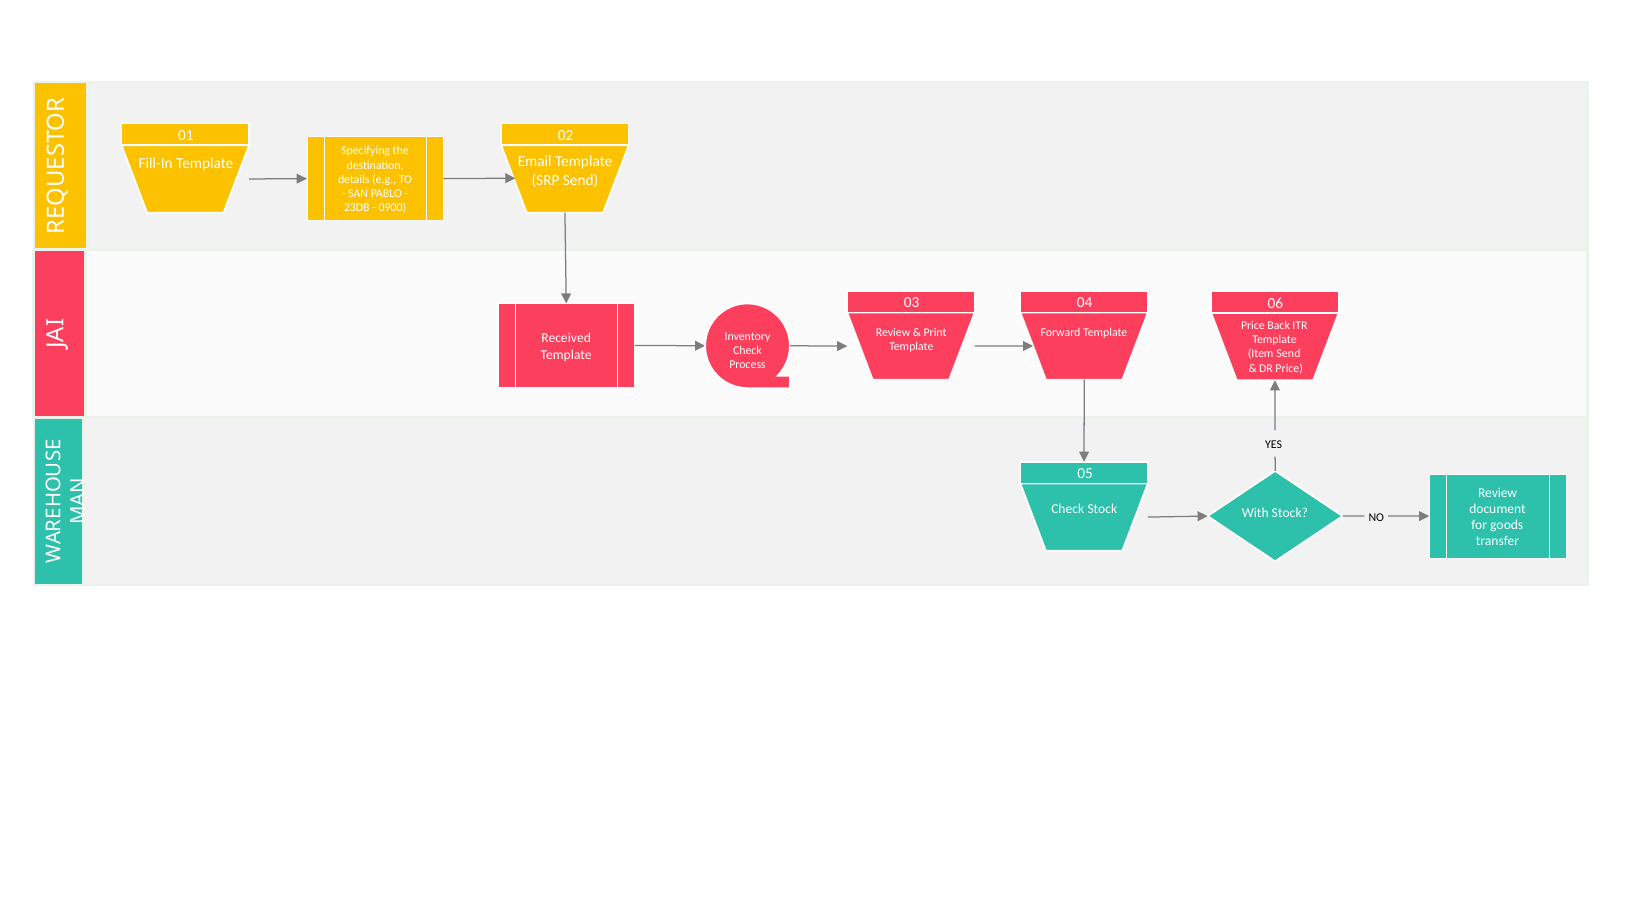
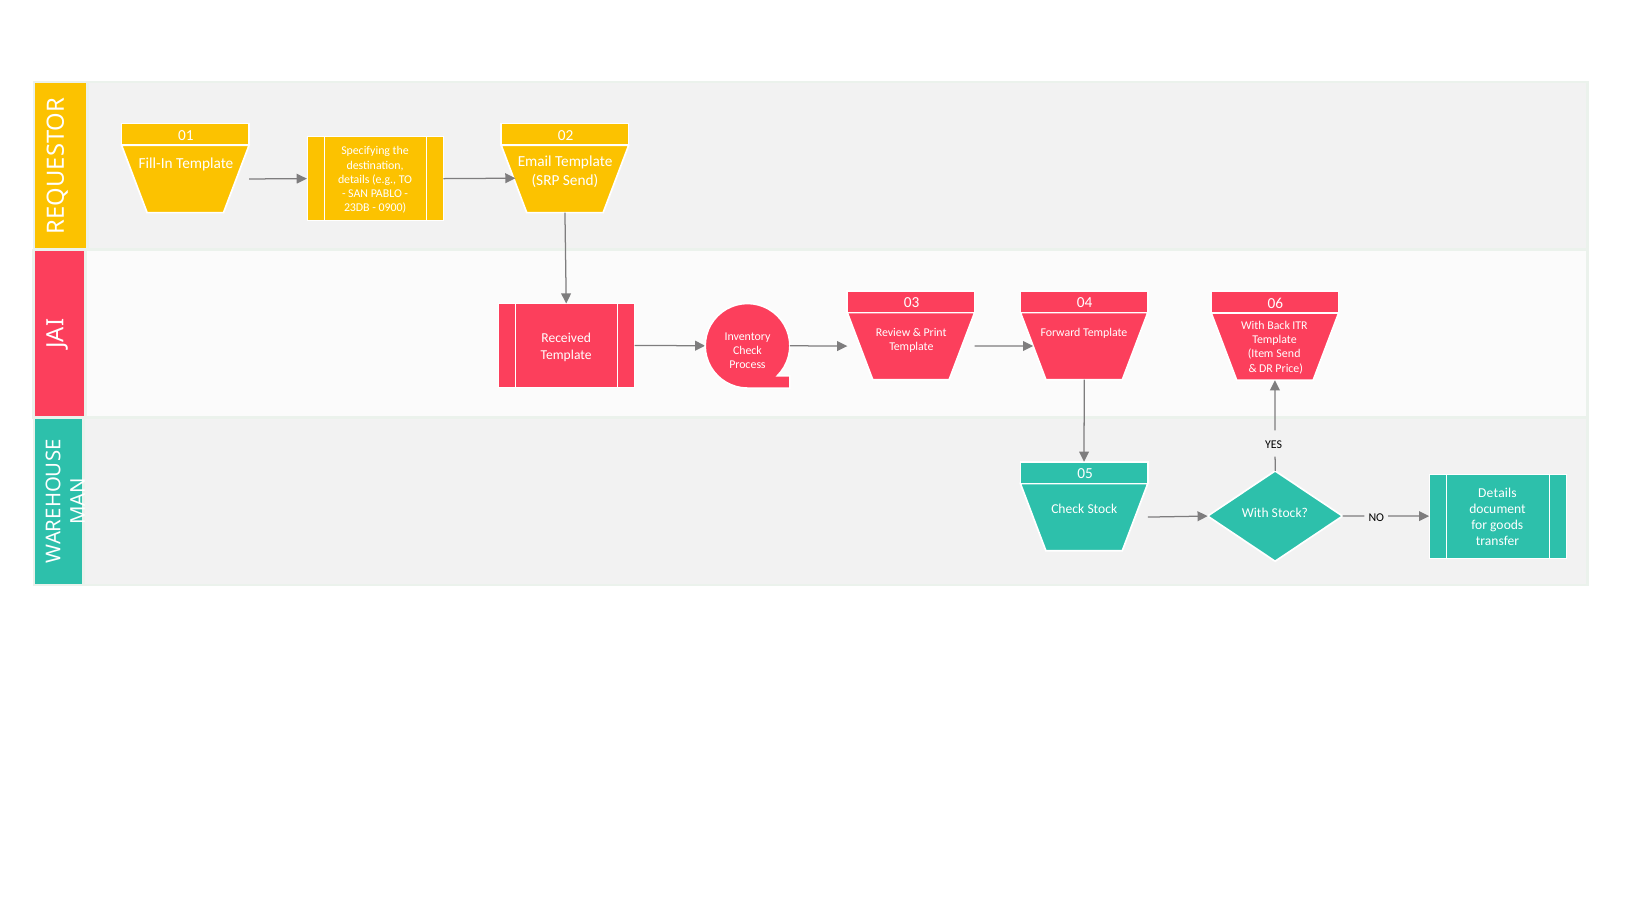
Price at (1253, 326): Price -> With
Review at (1498, 493): Review -> Details
